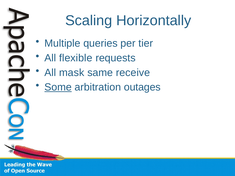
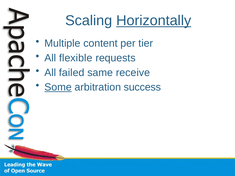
Horizontally underline: none -> present
queries: queries -> content
mask: mask -> failed
outages: outages -> success
